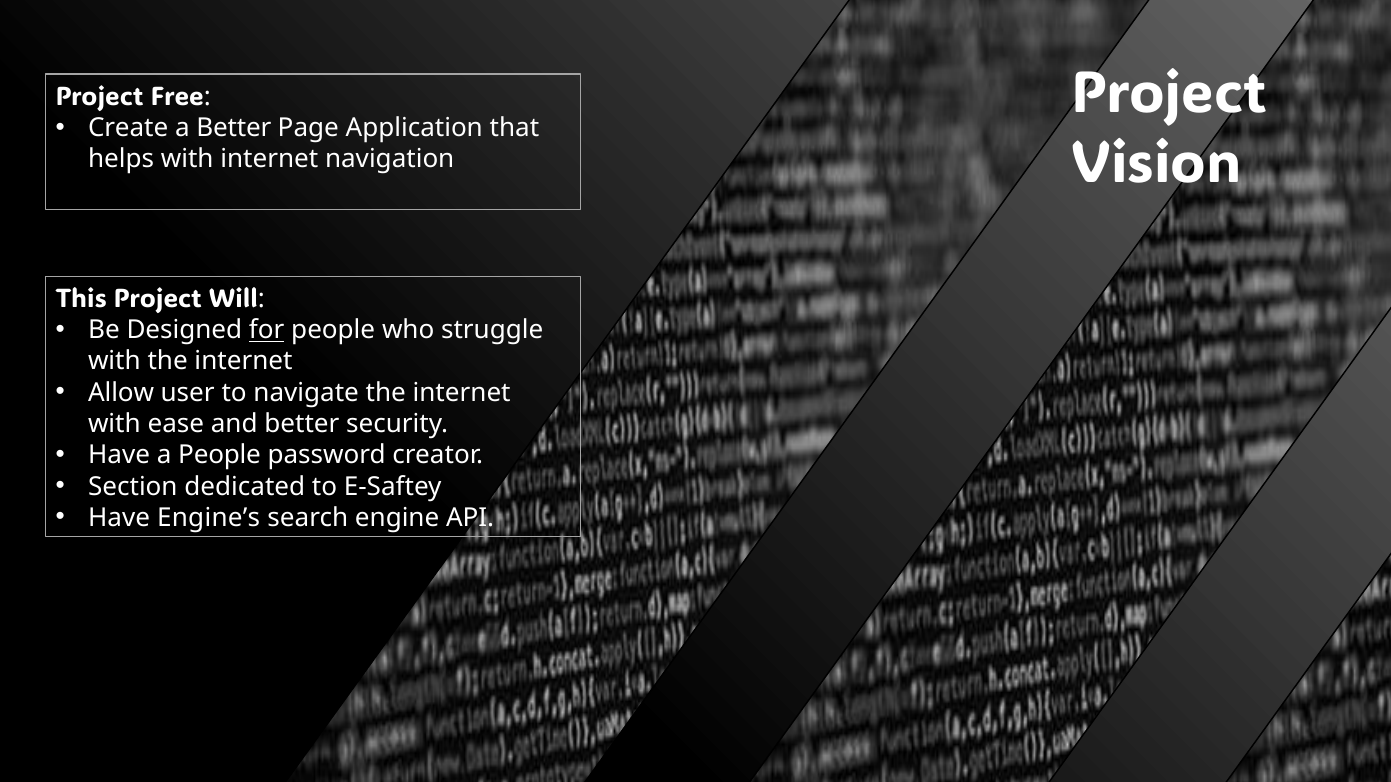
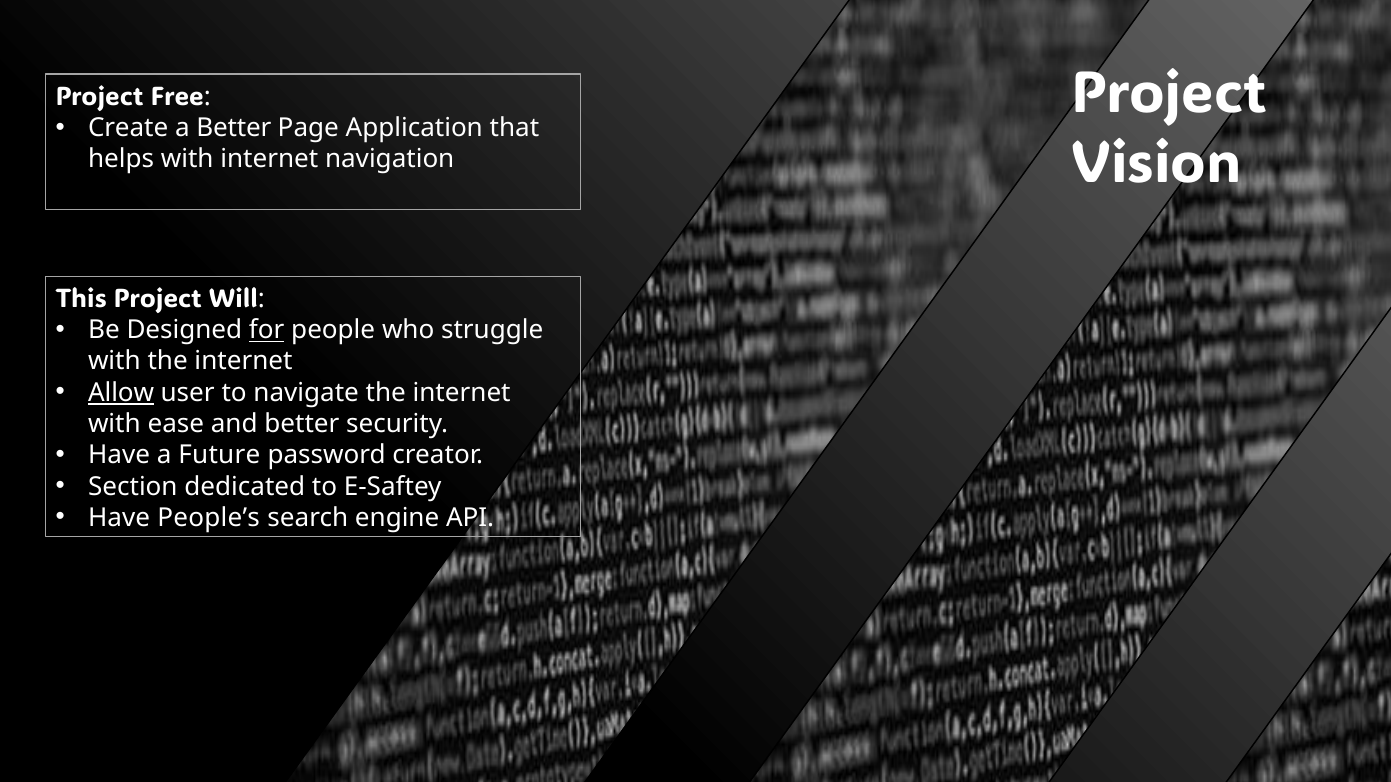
Allow underline: none -> present
a People: People -> Future
Engine’s: Engine’s -> People’s
